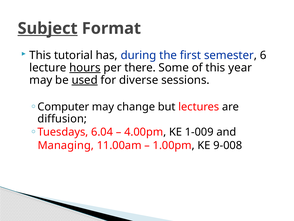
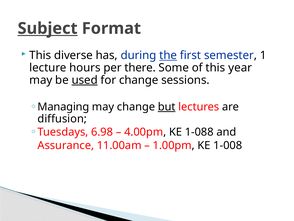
tutorial: tutorial -> diverse
the underline: none -> present
6: 6 -> 1
hours underline: present -> none
for diverse: diverse -> change
Computer: Computer -> Managing
but underline: none -> present
6.04: 6.04 -> 6.98
1-009: 1-009 -> 1-088
Managing: Managing -> Assurance
9-008: 9-008 -> 1-008
